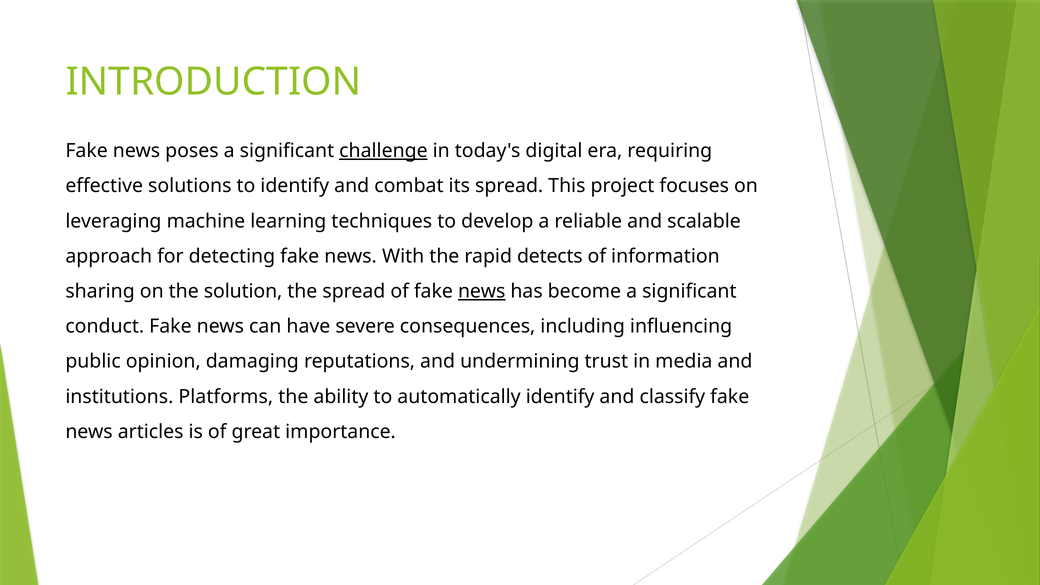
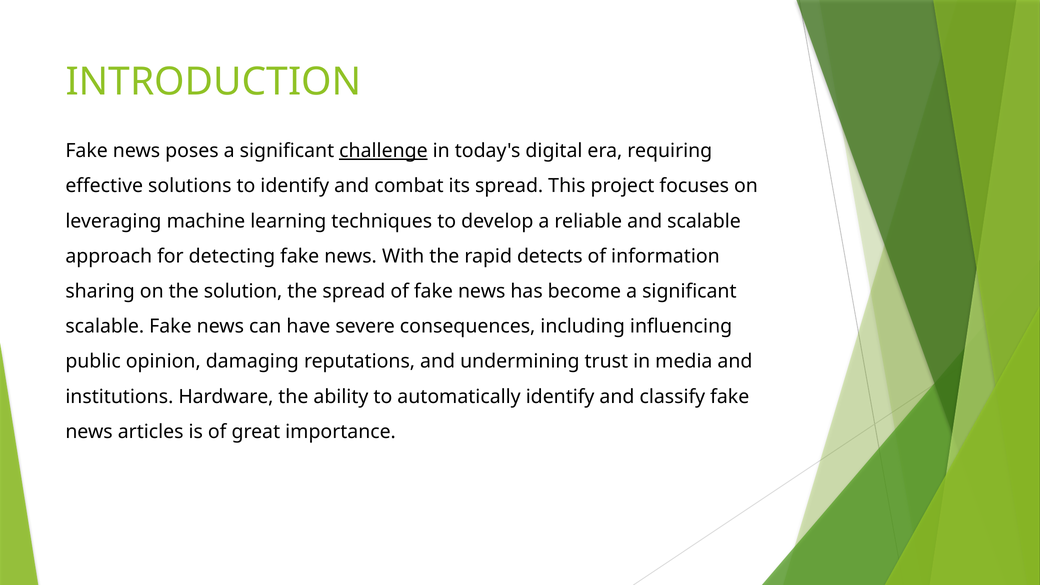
news at (482, 291) underline: present -> none
conduct at (105, 326): conduct -> scalable
Platforms: Platforms -> Hardware
